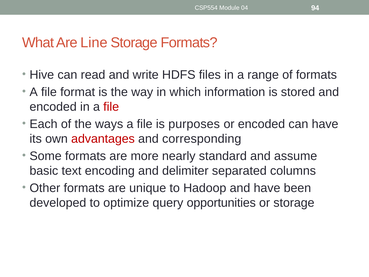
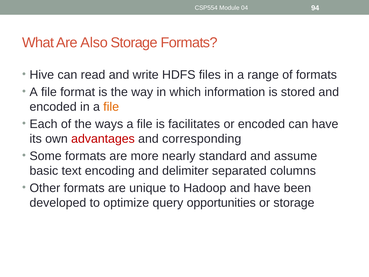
Line: Line -> Also
file at (111, 107) colour: red -> orange
purposes: purposes -> facilitates
